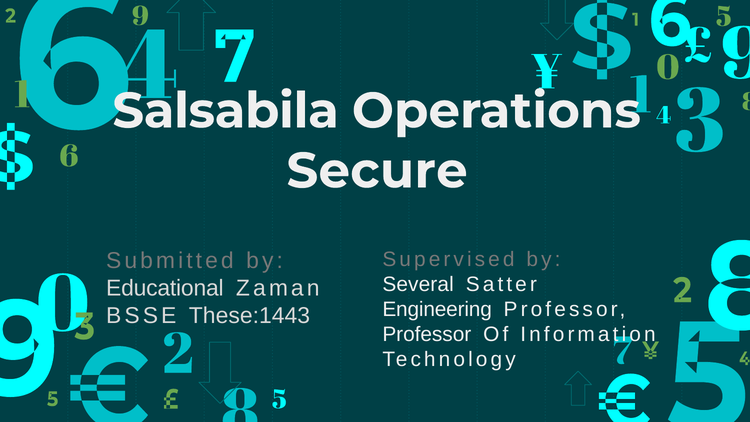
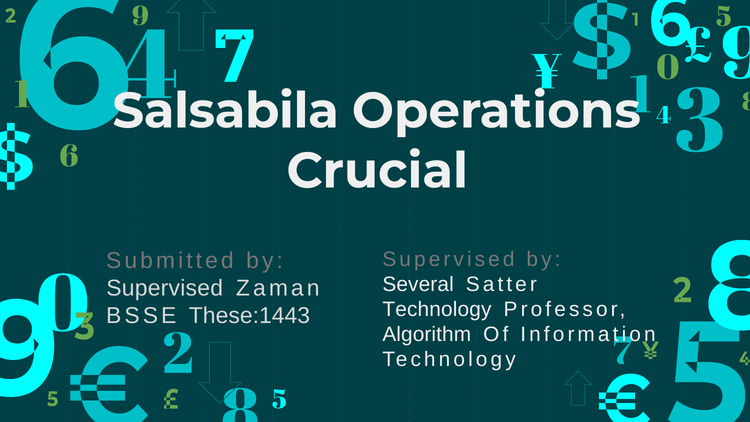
Secure: Secure -> Crucial
Educational at (165, 288): Educational -> Supervised
Engineering at (437, 309): Engineering -> Technology
Professor at (427, 334): Professor -> Algorithm
